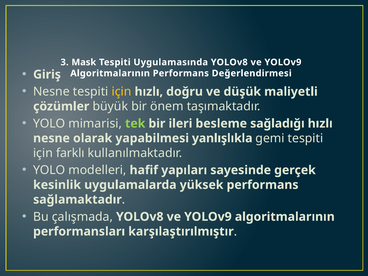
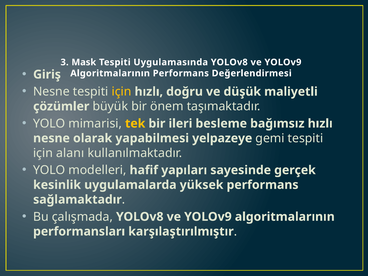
tek colour: light green -> yellow
sağladığı: sağladığı -> bağımsız
yanlışlıkla: yanlışlıkla -> yelpazeye
farklı: farklı -> alanı
